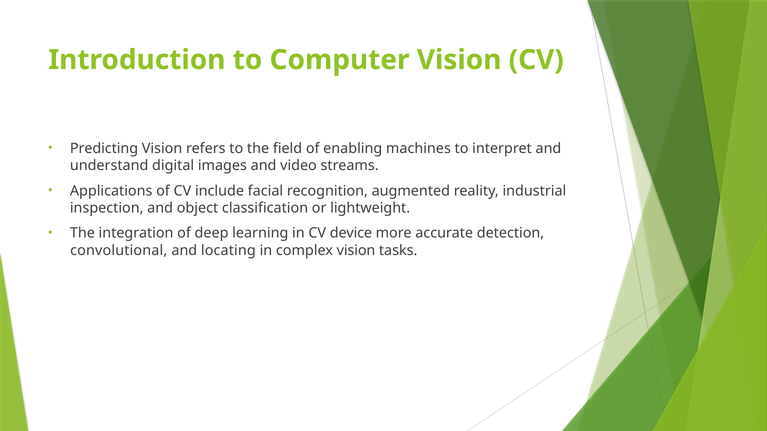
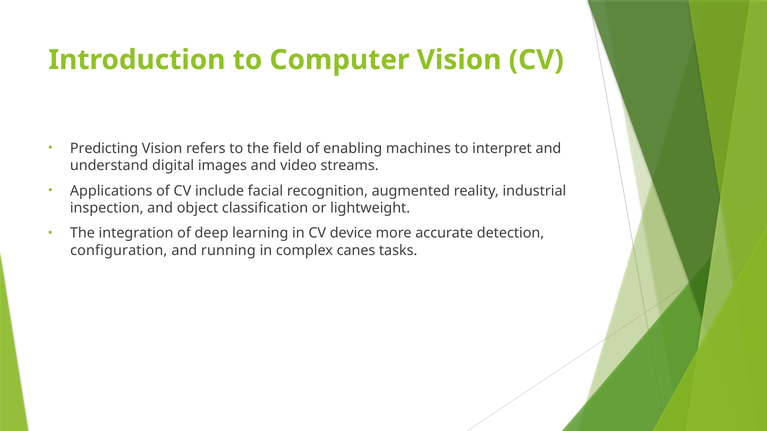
convolutional: convolutional -> configuration
locating: locating -> running
complex vision: vision -> canes
